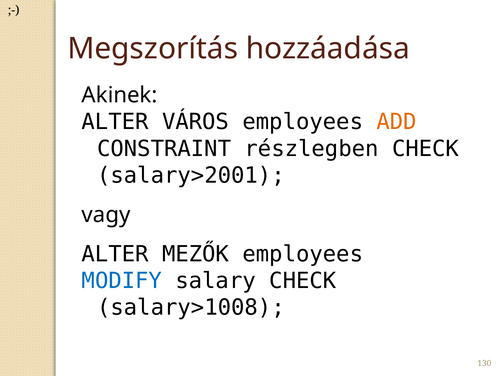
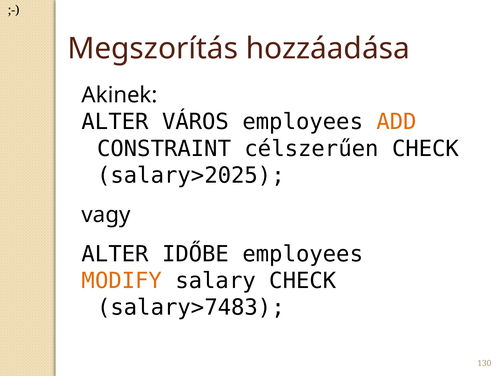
részlegben: részlegben -> célszerűen
salary>2001: salary>2001 -> salary>2025
MEZŐK: MEZŐK -> IDŐBE
MODIFY colour: blue -> orange
salary>1008: salary>1008 -> salary>7483
